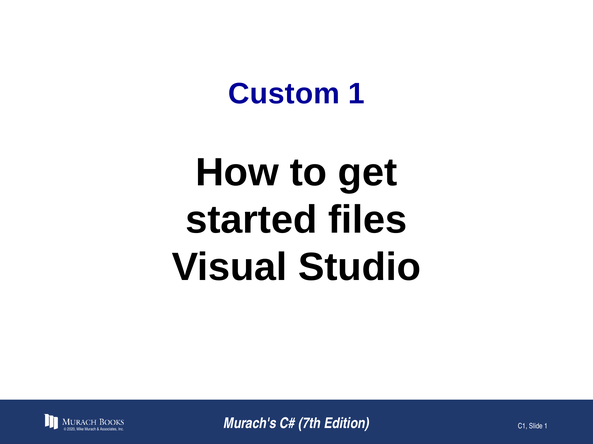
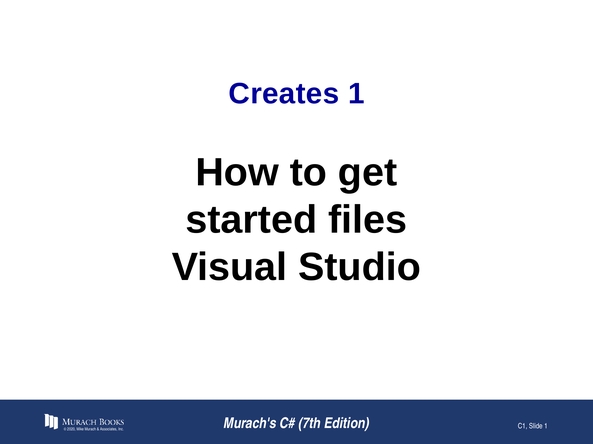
Custom: Custom -> Creates
